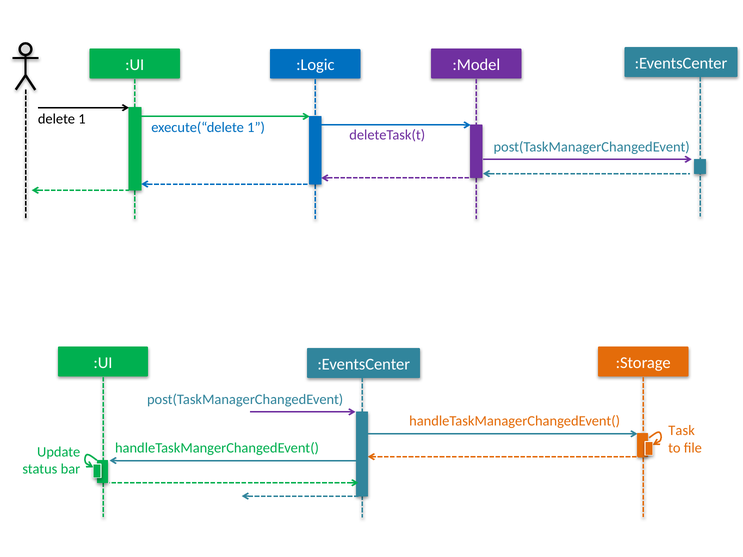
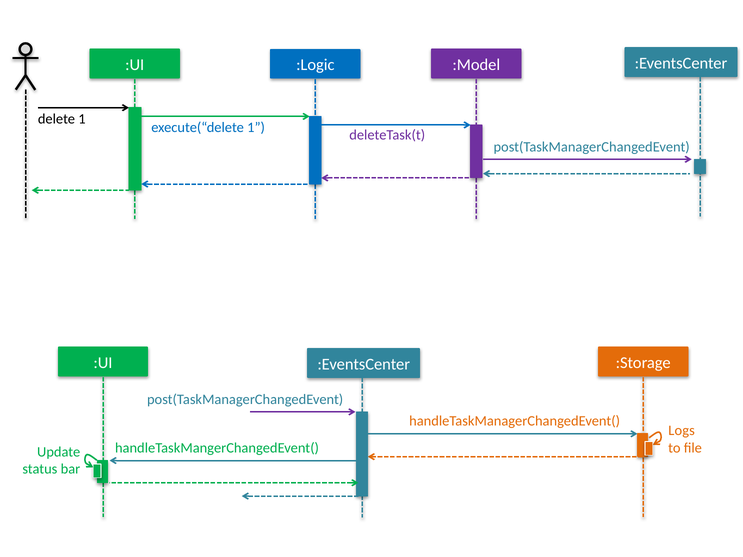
Task: Task -> Logs
